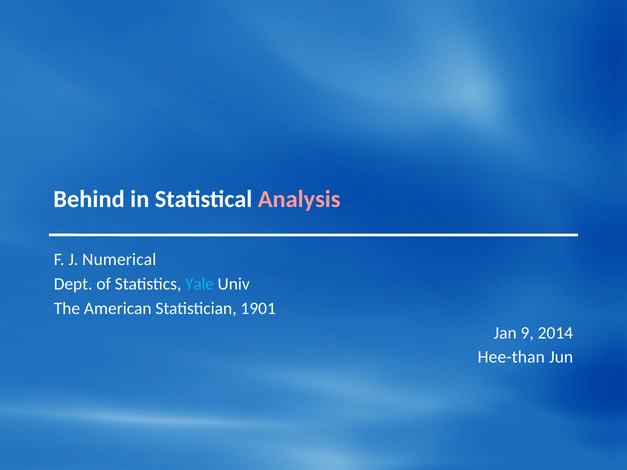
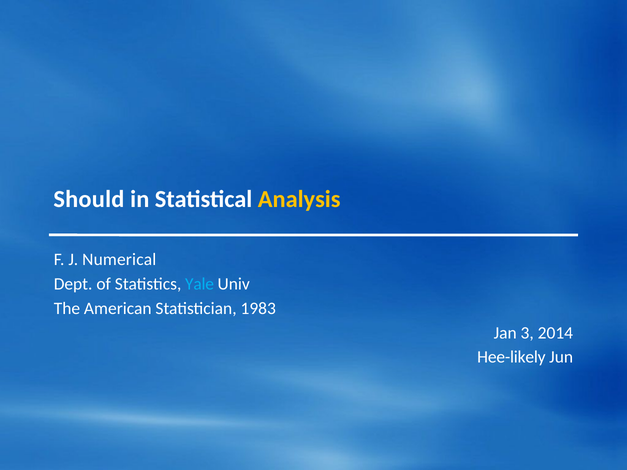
Behind: Behind -> Should
Analysis colour: pink -> yellow
1901: 1901 -> 1983
9: 9 -> 3
Hee-than: Hee-than -> Hee-likely
